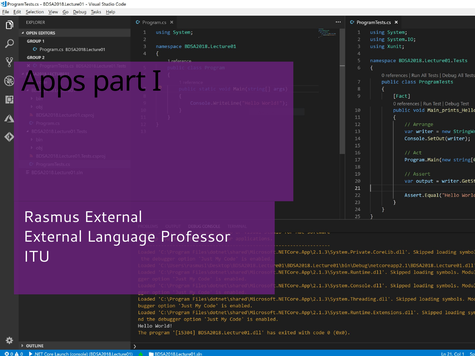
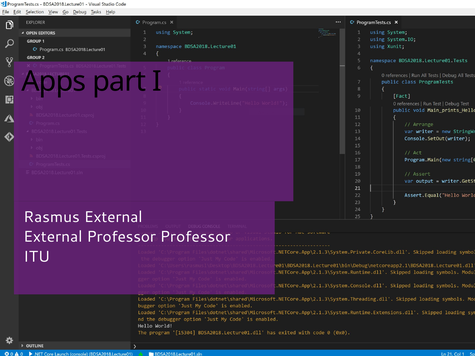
External Language: Language -> Professor
